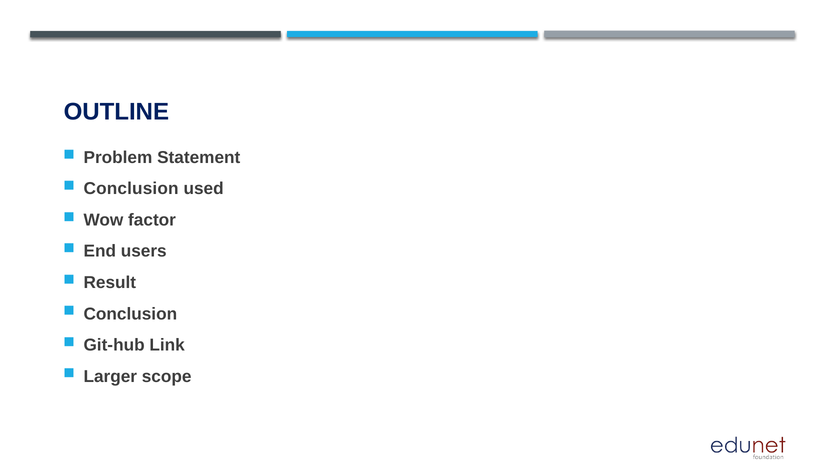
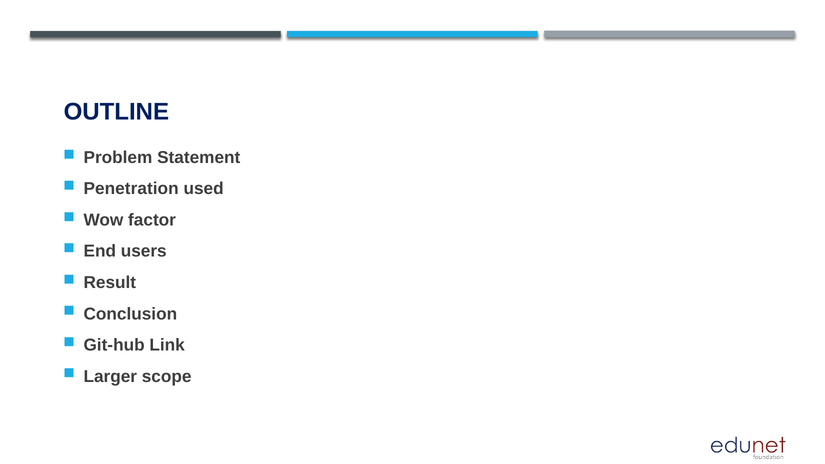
Conclusion at (131, 189): Conclusion -> Penetration
